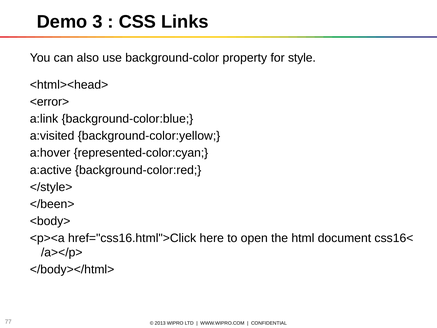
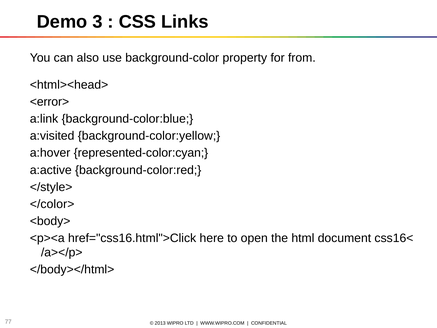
style: style -> from
</been>: </been> -> </color>
